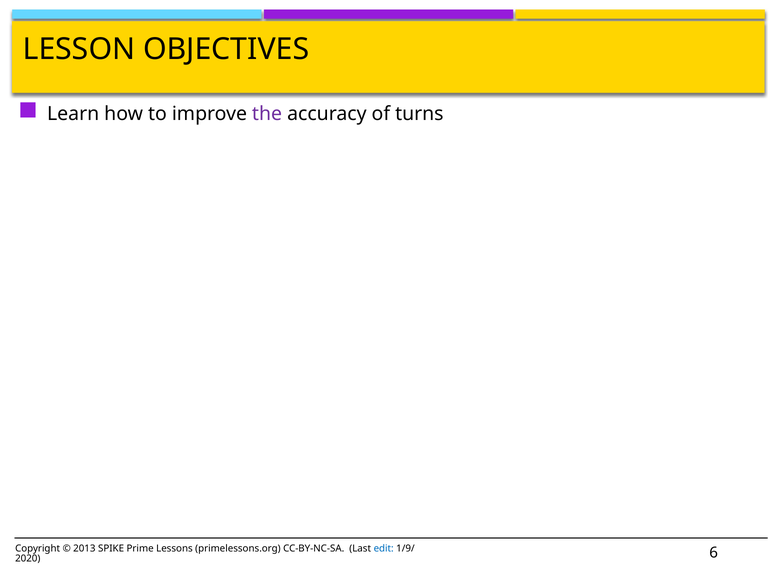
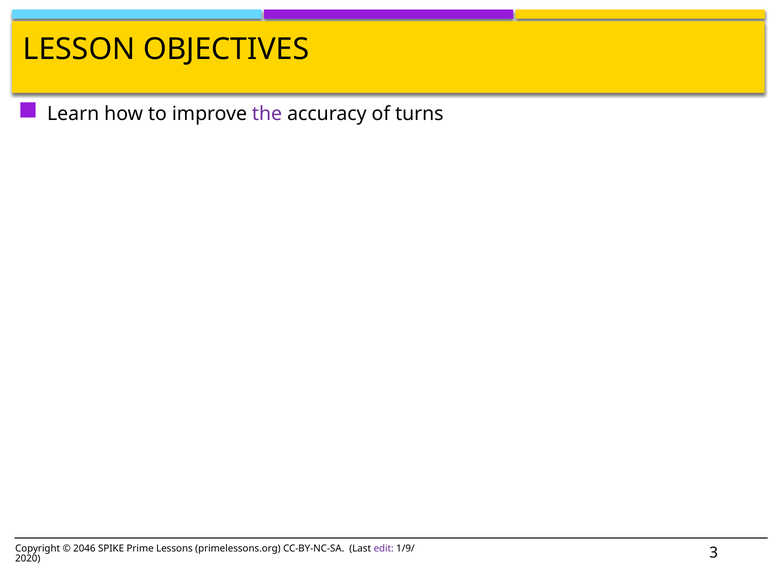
2013: 2013 -> 2046
edit colour: blue -> purple
6: 6 -> 3
